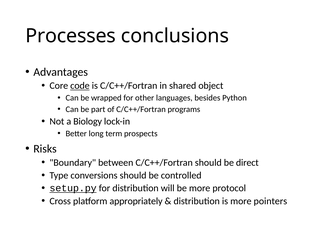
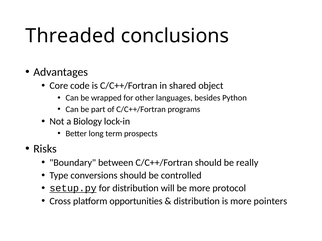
Processes: Processes -> Threaded
code underline: present -> none
direct: direct -> really
appropriately: appropriately -> opportunities
